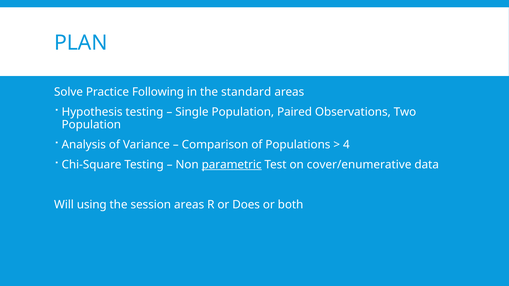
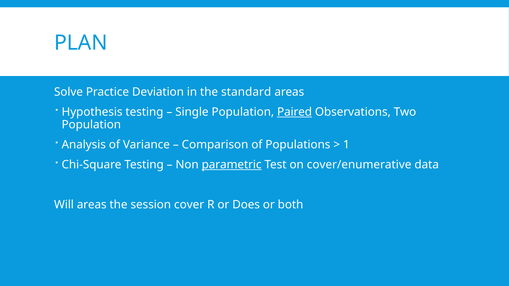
Following: Following -> Deviation
Paired underline: none -> present
4: 4 -> 1
Will using: using -> areas
session areas: areas -> cover
